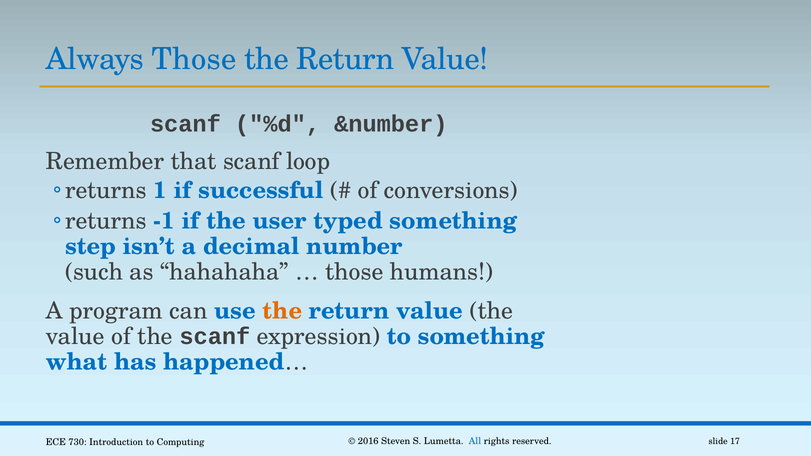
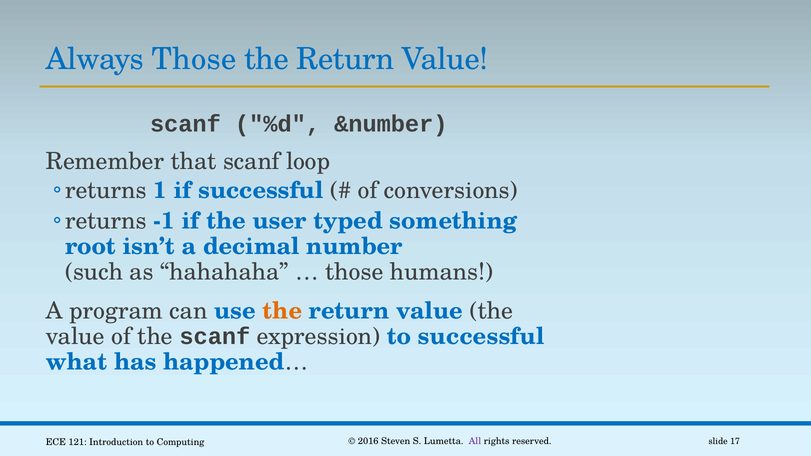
step: step -> root
to something: something -> successful
All colour: blue -> purple
730: 730 -> 121
